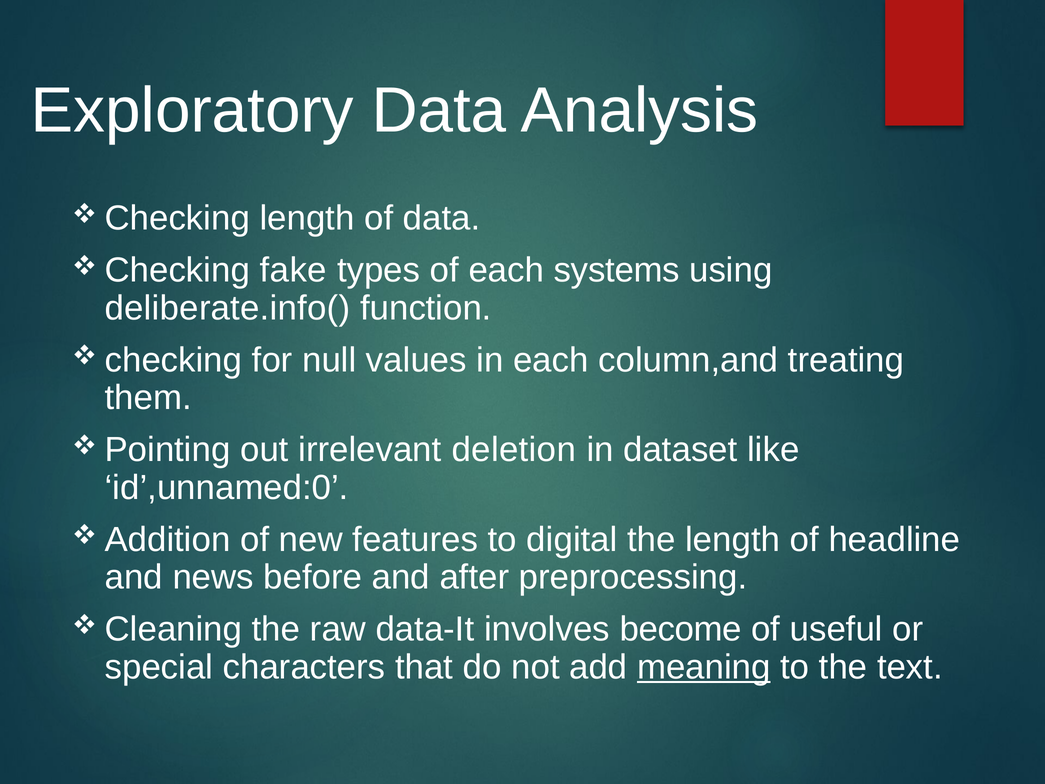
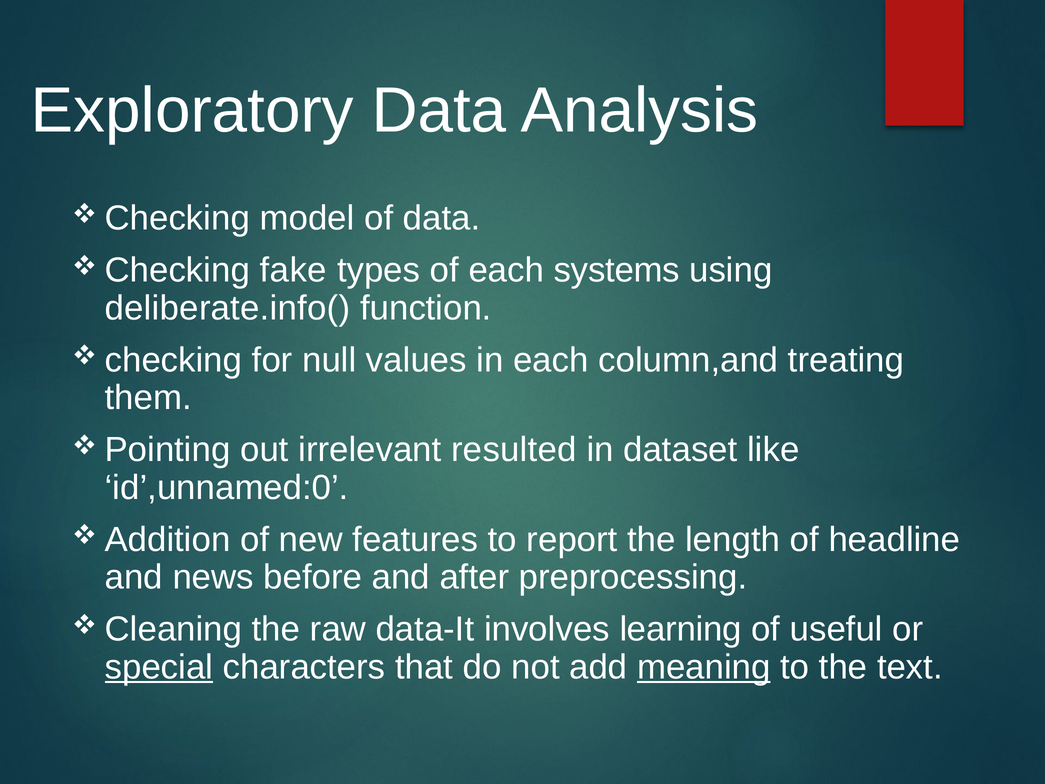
Checking length: length -> model
deletion: deletion -> resulted
digital: digital -> report
become: become -> learning
special underline: none -> present
